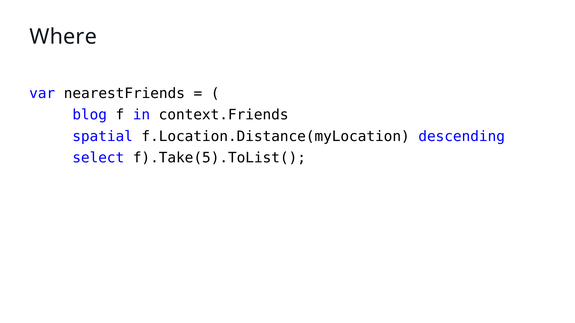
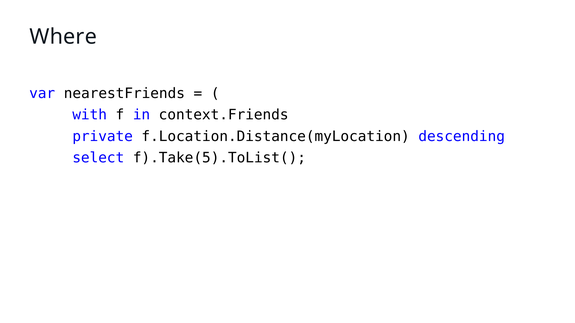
blog: blog -> with
spatial: spatial -> private
